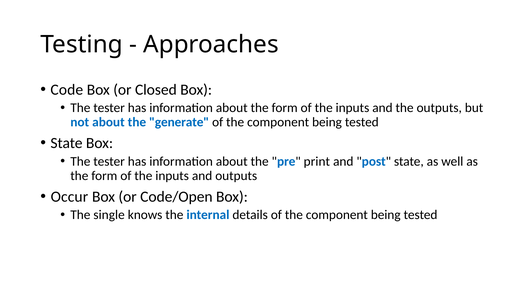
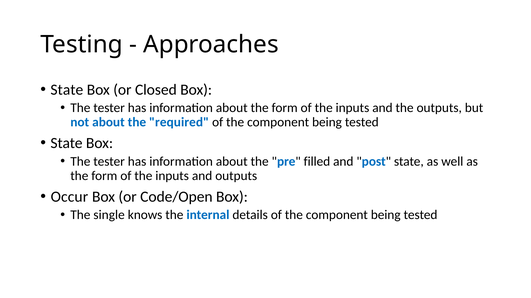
Code at (67, 90): Code -> State
generate: generate -> required
print: print -> filled
